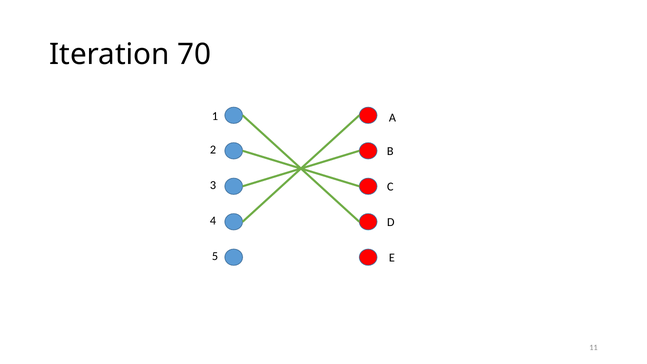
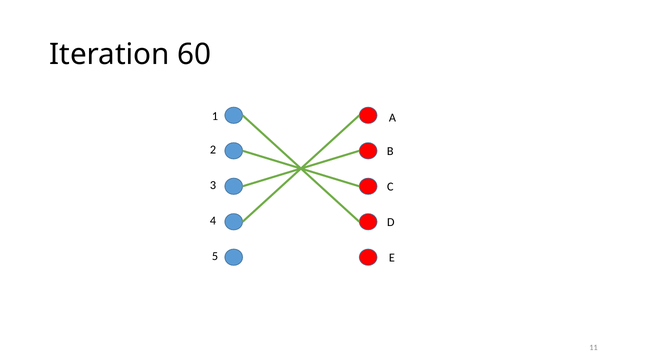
70: 70 -> 60
